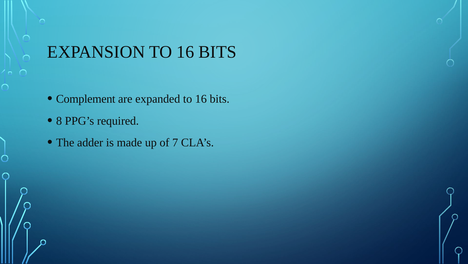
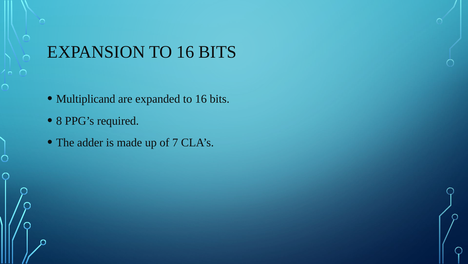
Complement: Complement -> Multiplicand
